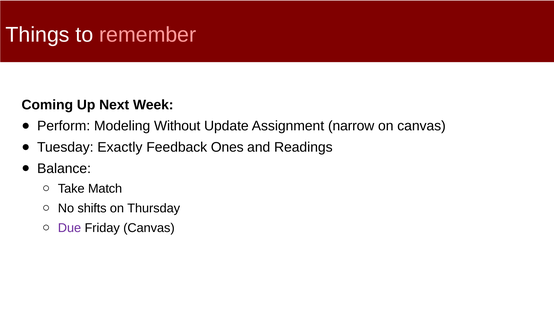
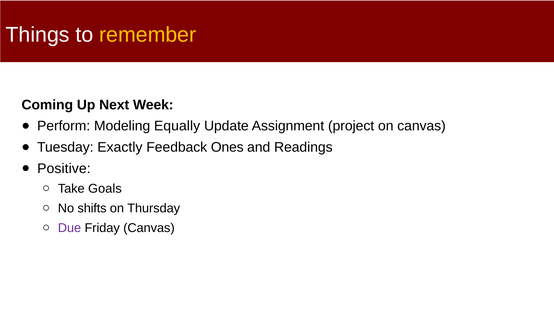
remember colour: pink -> yellow
Without: Without -> Equally
narrow: narrow -> project
Balance: Balance -> Positive
Match: Match -> Goals
